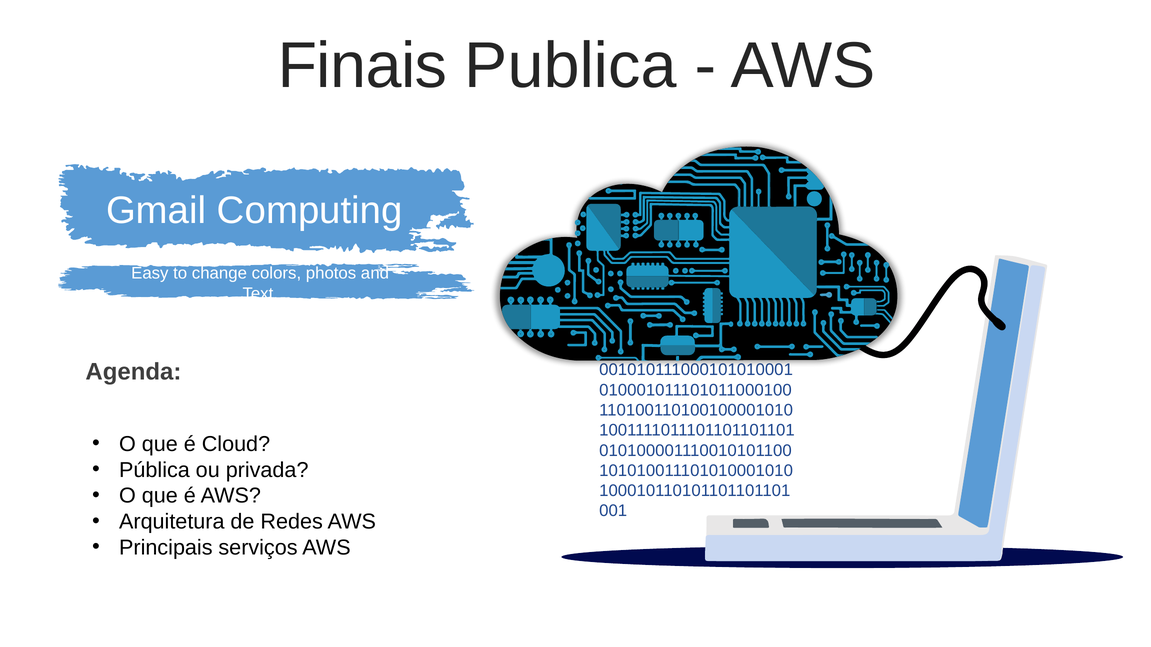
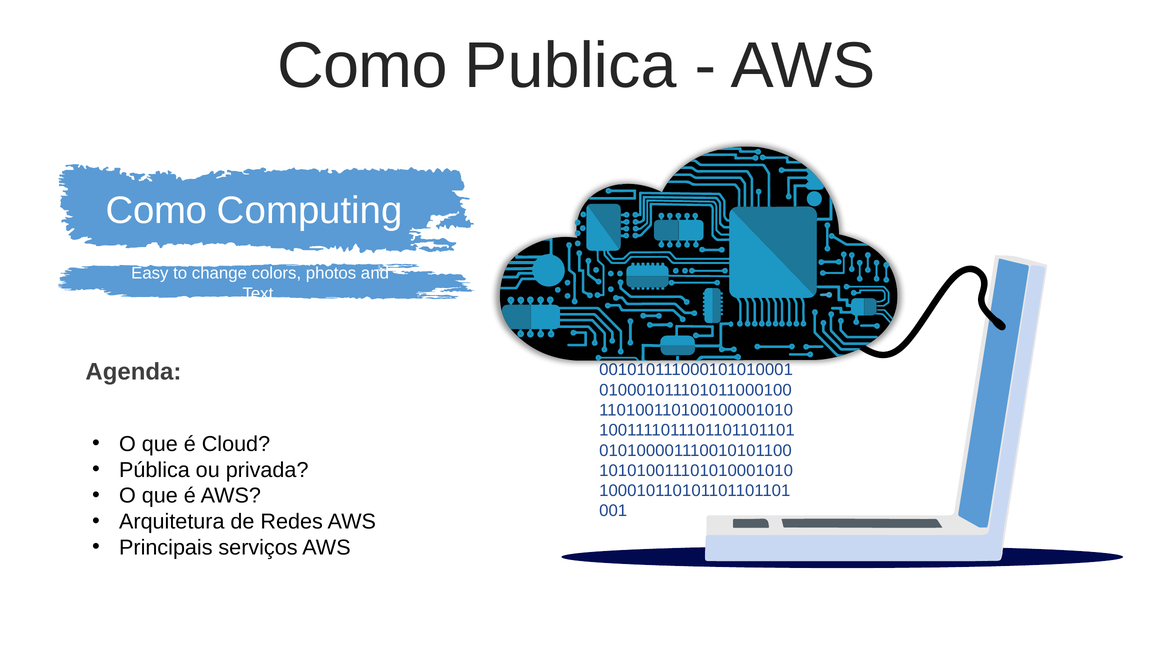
Finais at (362, 66): Finais -> Como
Gmail at (156, 211): Gmail -> Como
